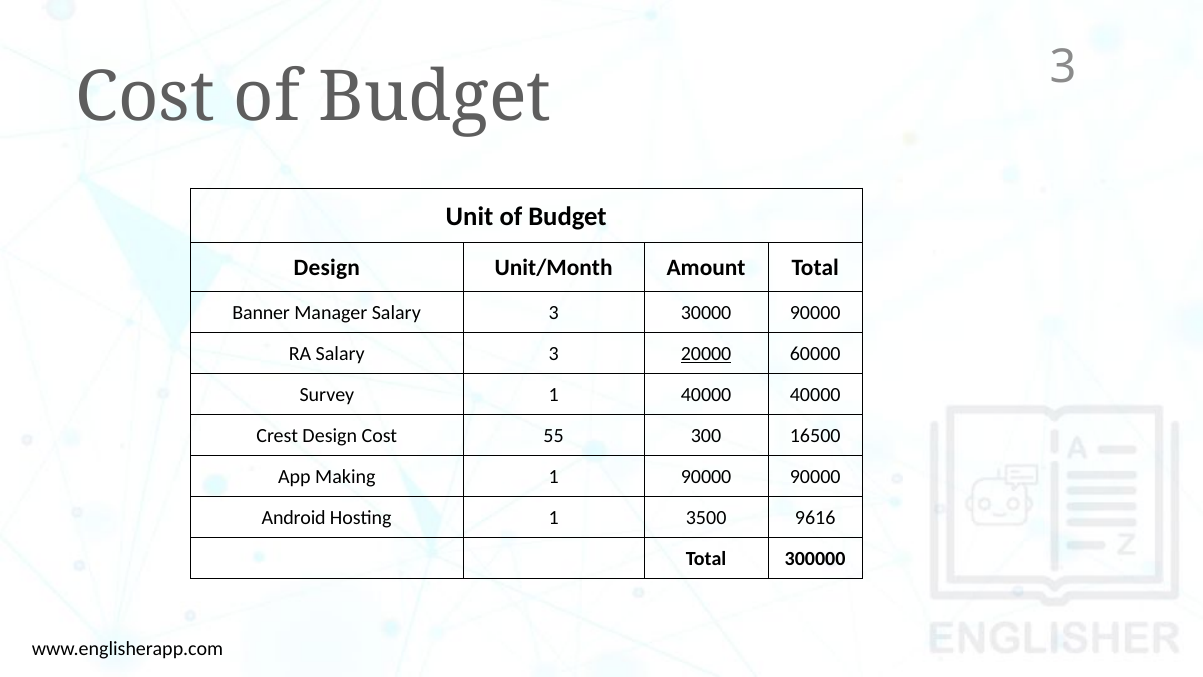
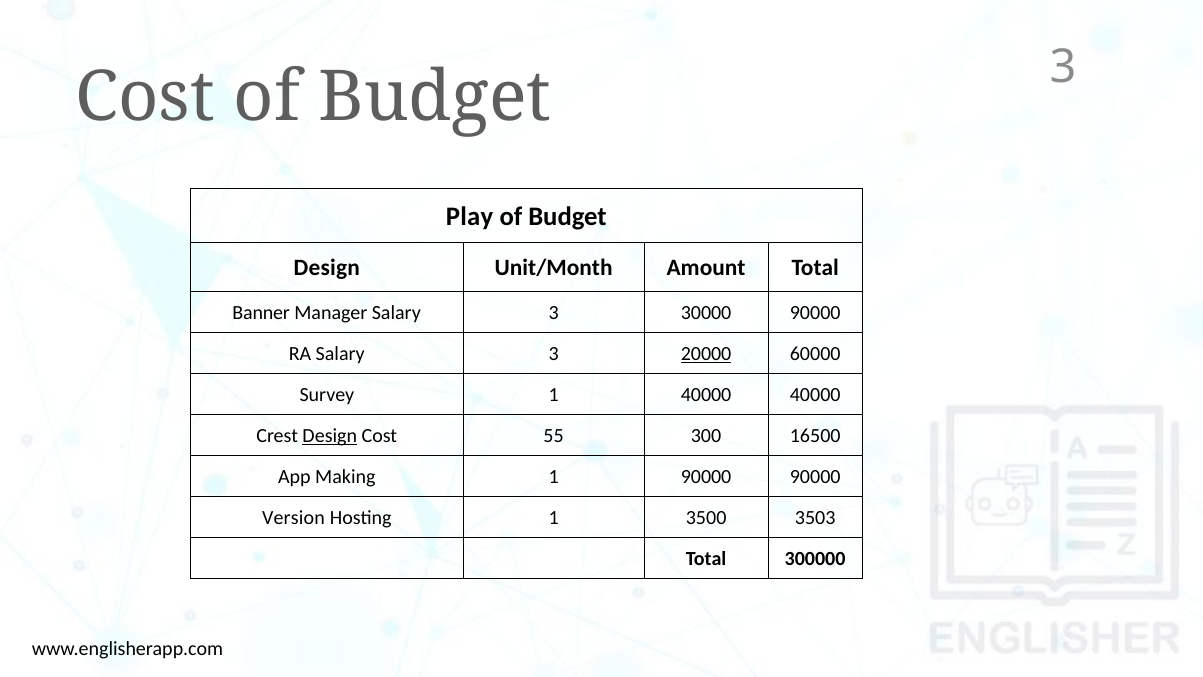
Unit: Unit -> Play
Design at (330, 436) underline: none -> present
Android: Android -> Version
9616: 9616 -> 3503
